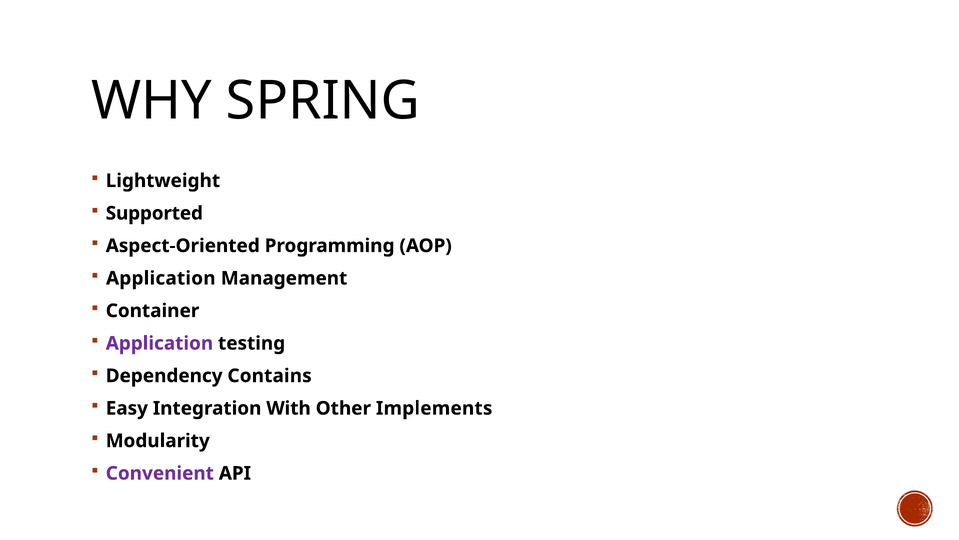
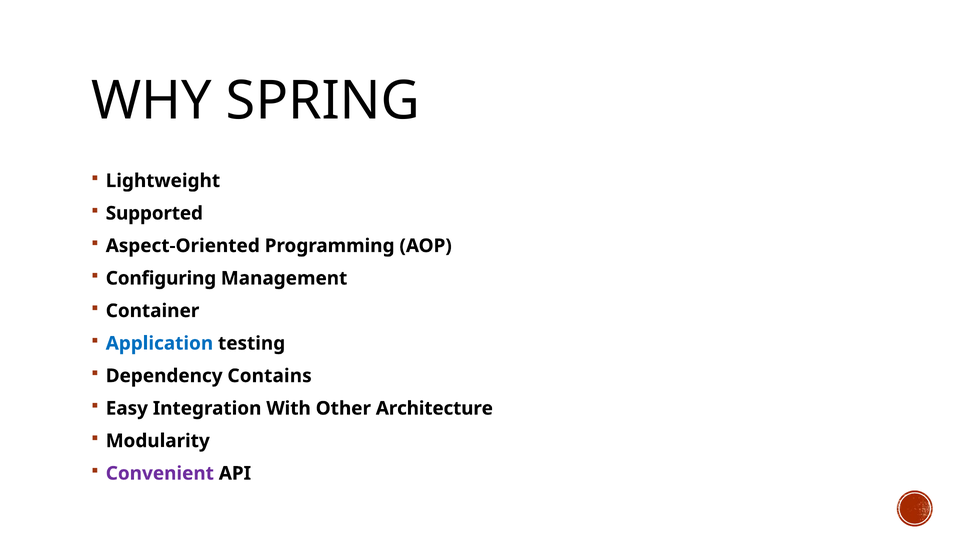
Application at (161, 278): Application -> Configuring
Application at (159, 343) colour: purple -> blue
Implements: Implements -> Architecture
